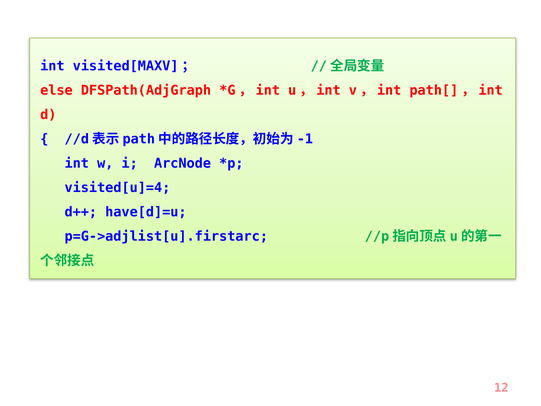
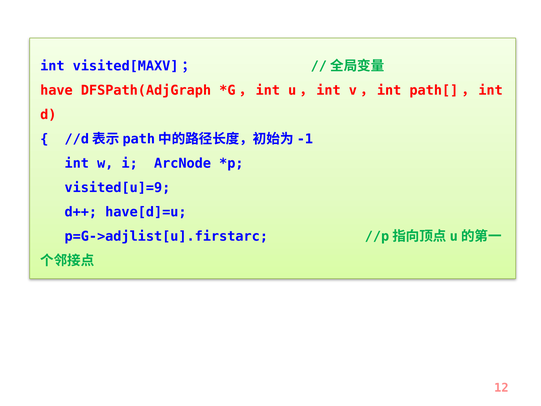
else: else -> have
visited[u]=4: visited[u]=4 -> visited[u]=9
